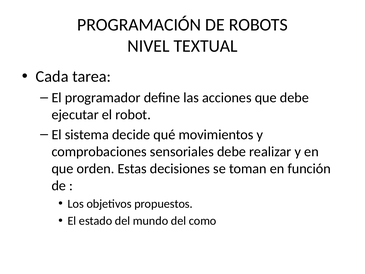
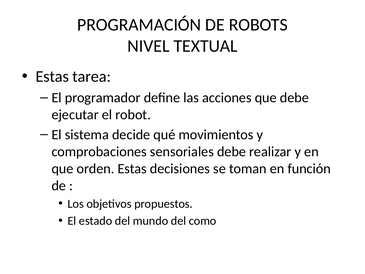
Cada at (52, 77): Cada -> Estas
